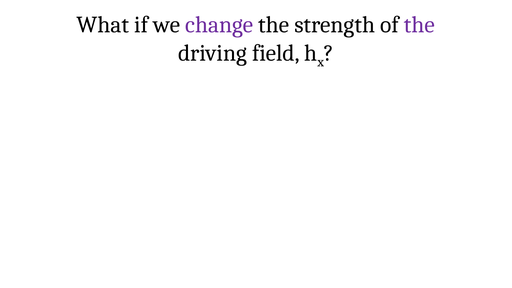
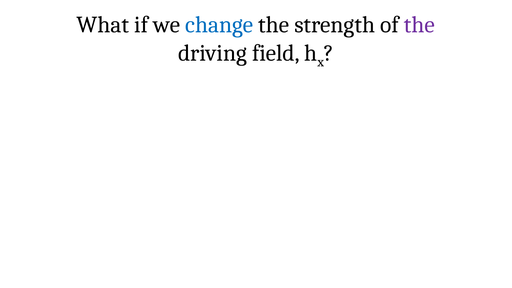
change colour: purple -> blue
